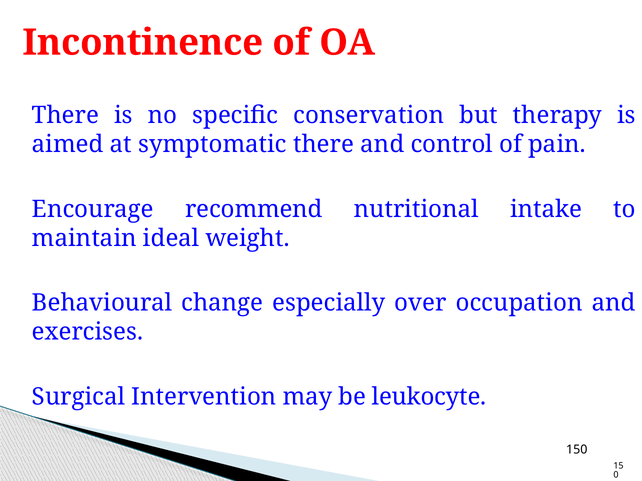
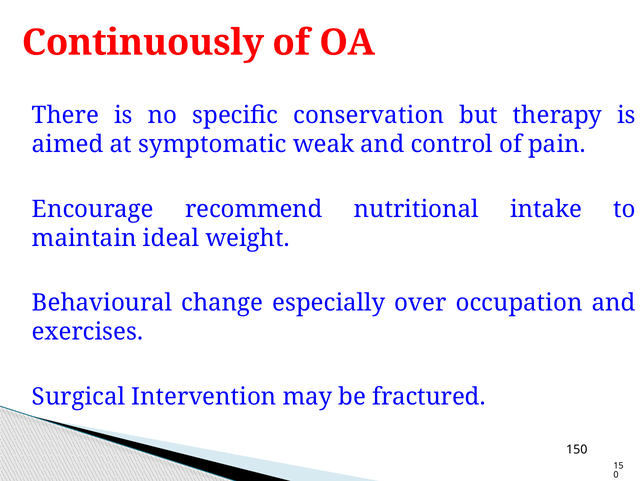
Incontinence: Incontinence -> Continuously
symptomatic there: there -> weak
leukocyte: leukocyte -> fractured
